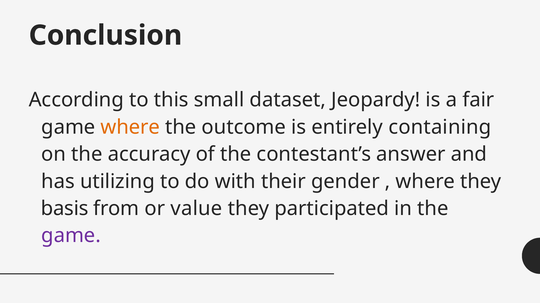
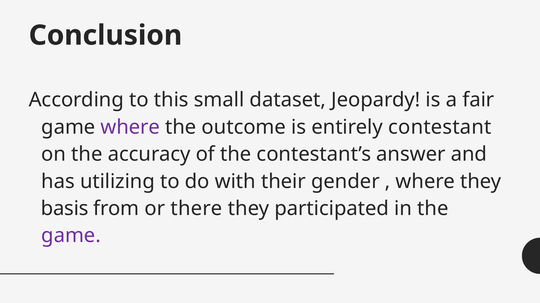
where at (130, 127) colour: orange -> purple
containing: containing -> contestant
value: value -> there
